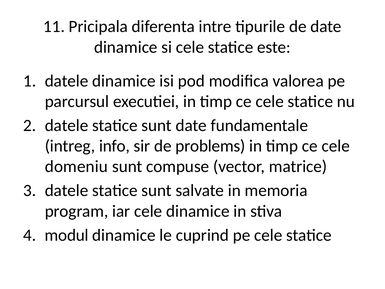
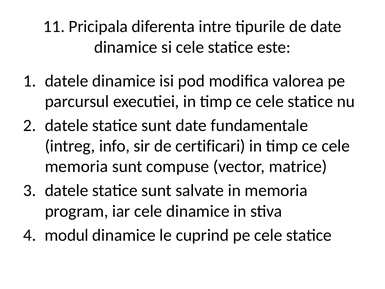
problems: problems -> certificari
domeniu at (76, 166): domeniu -> memoria
